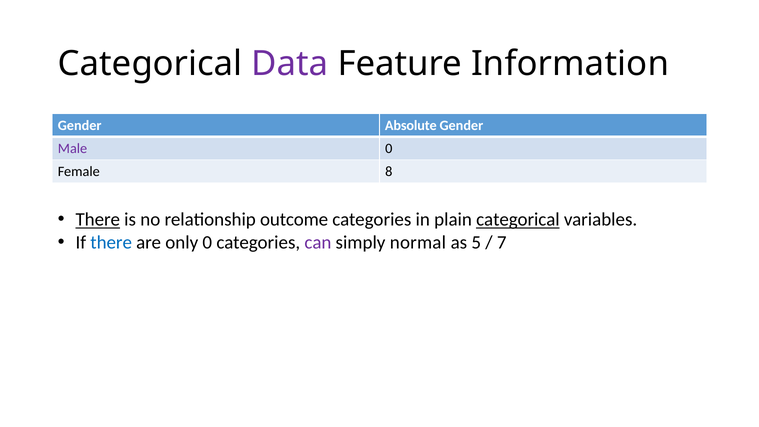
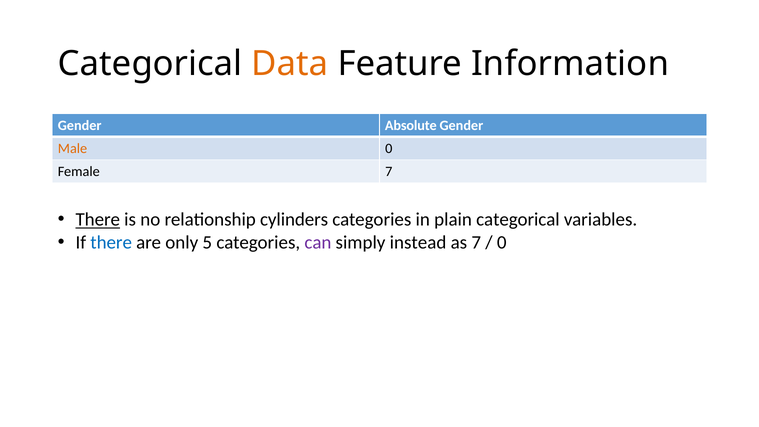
Data colour: purple -> orange
Male colour: purple -> orange
Female 8: 8 -> 7
outcome: outcome -> cylinders
categorical at (518, 220) underline: present -> none
only 0: 0 -> 5
normal: normal -> instead
as 5: 5 -> 7
7 at (502, 242): 7 -> 0
